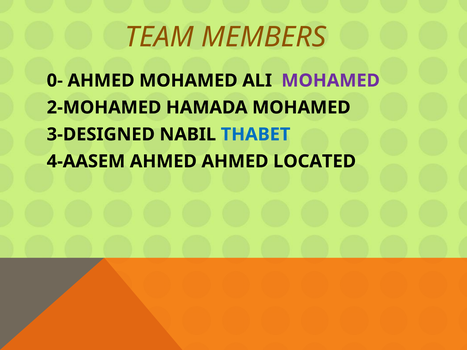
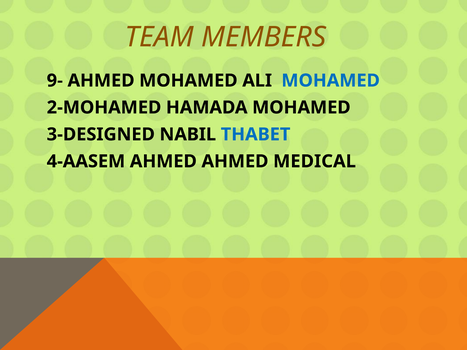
0-: 0- -> 9-
MOHAMED at (331, 81) colour: purple -> blue
LOCATED: LOCATED -> MEDICAL
